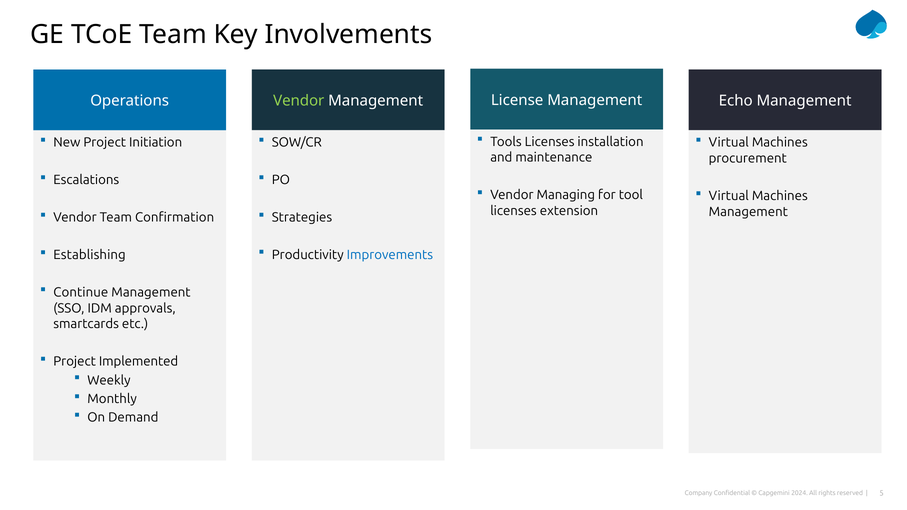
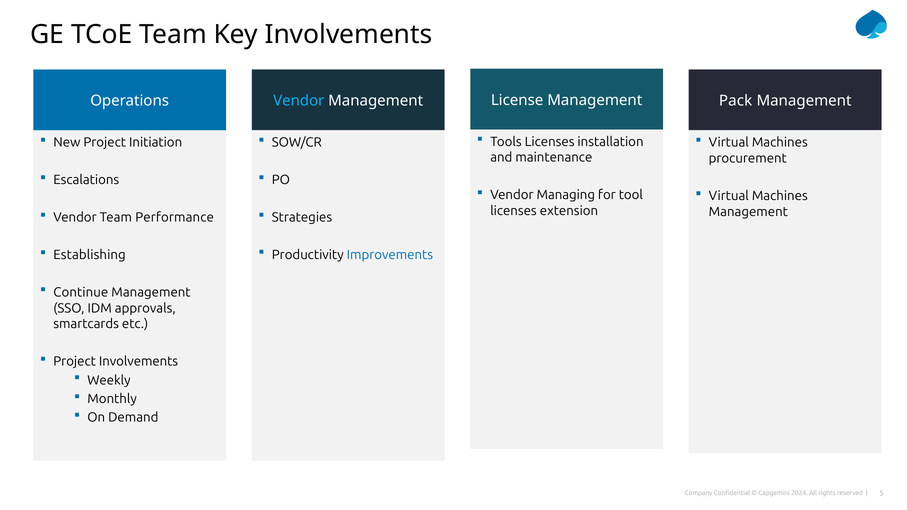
Vendor at (299, 101) colour: light green -> light blue
Echo: Echo -> Pack
Confirmation: Confirmation -> Performance
Project Implemented: Implemented -> Involvements
